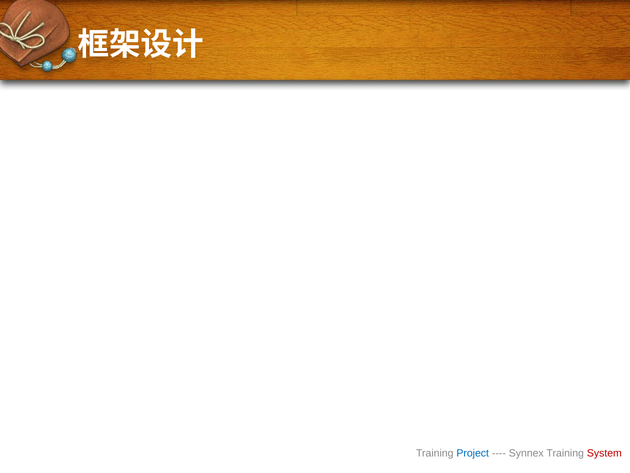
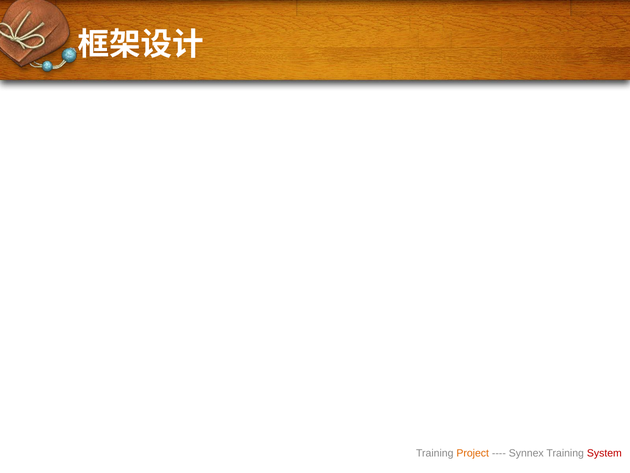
Project colour: blue -> orange
